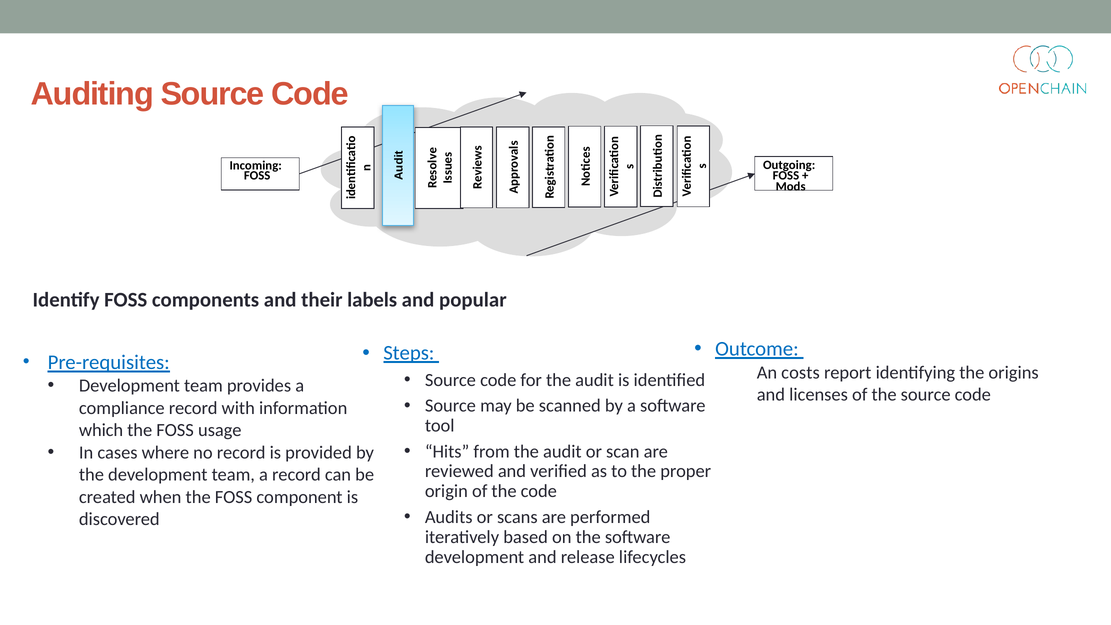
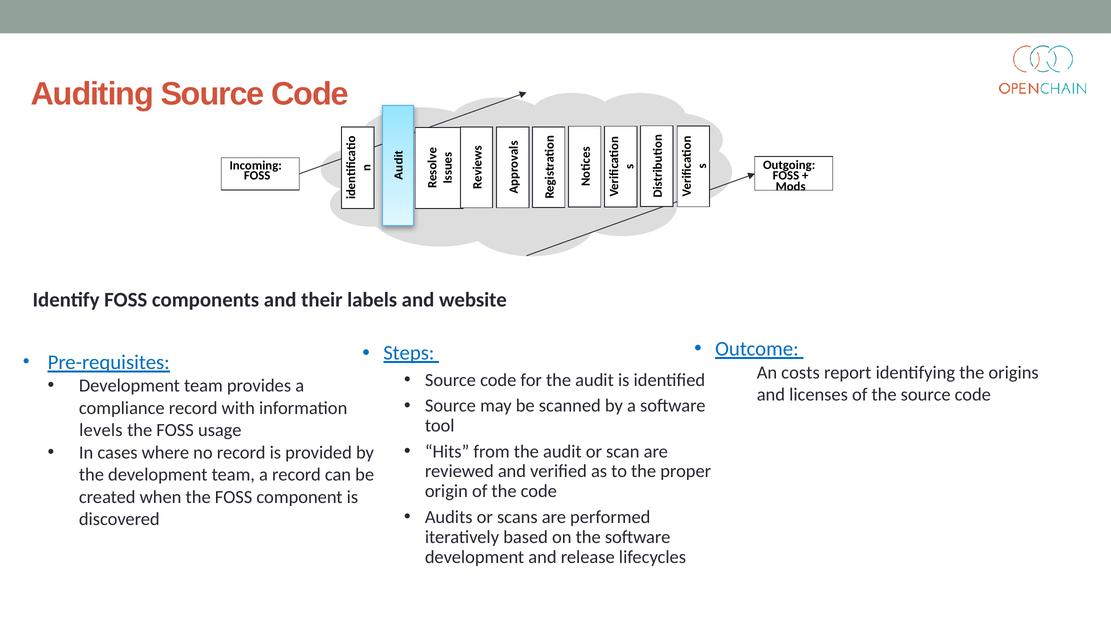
popular: popular -> website
which: which -> levels
